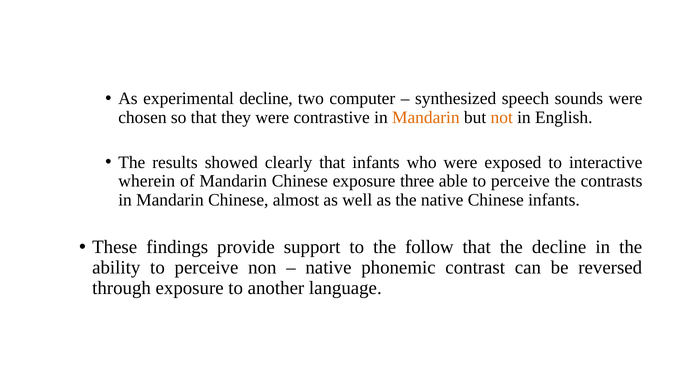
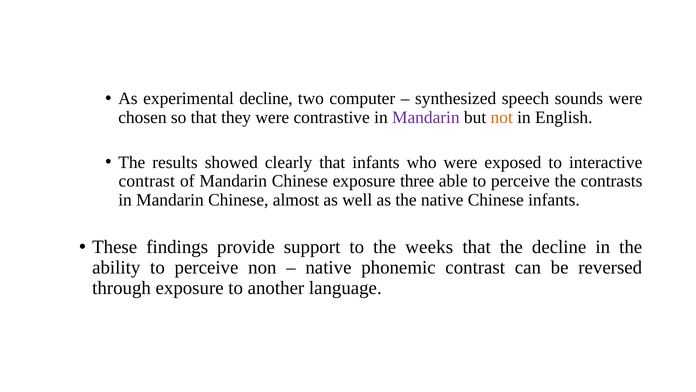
Mandarin at (426, 117) colour: orange -> purple
wherein at (147, 181): wherein -> contrast
follow: follow -> weeks
